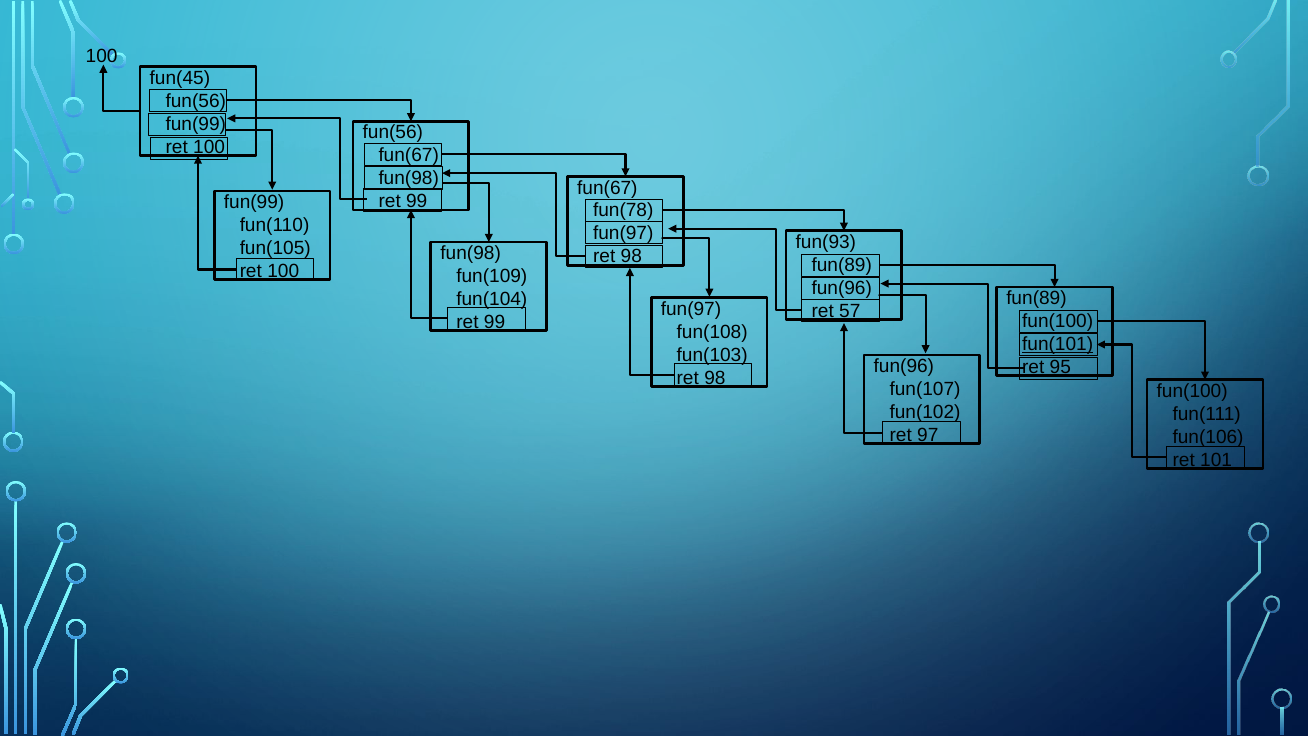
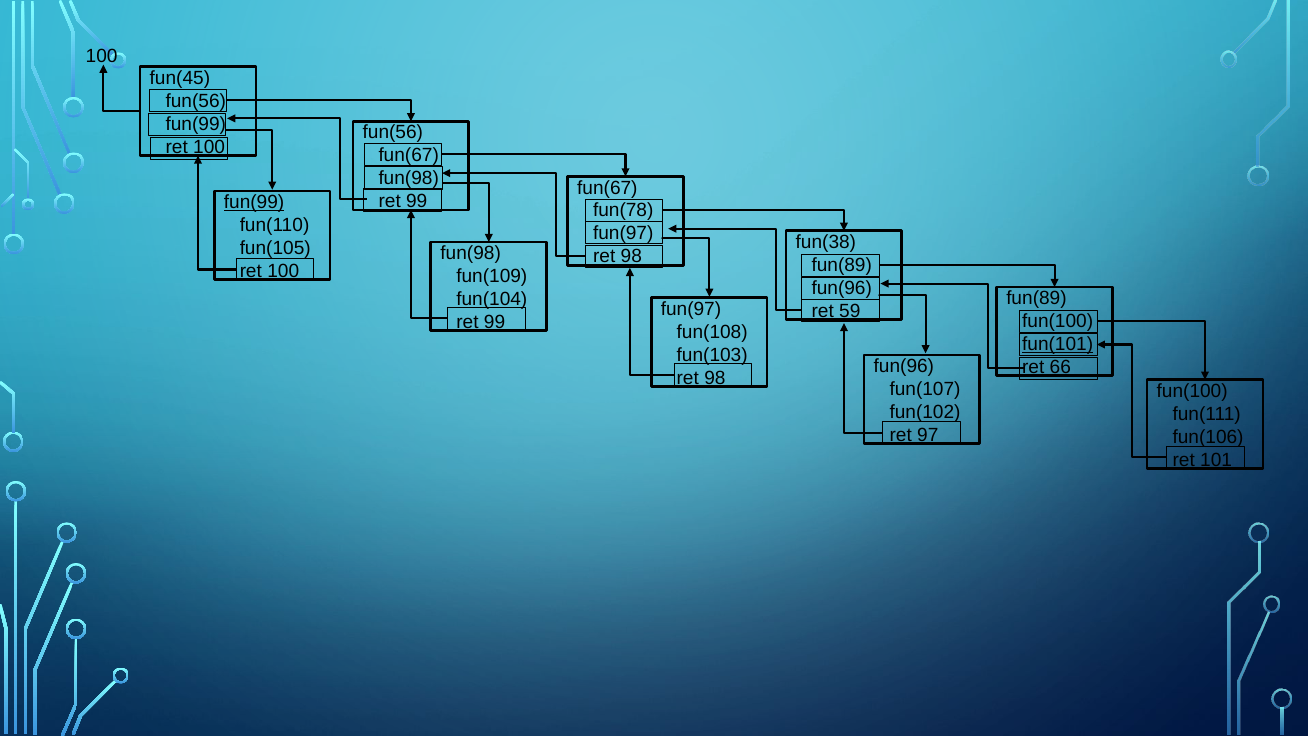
fun(99 at (254, 202) underline: none -> present
fun(93: fun(93 -> fun(38
57: 57 -> 59
95: 95 -> 66
